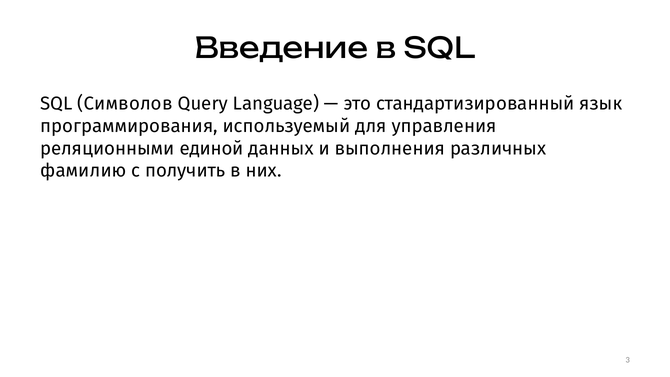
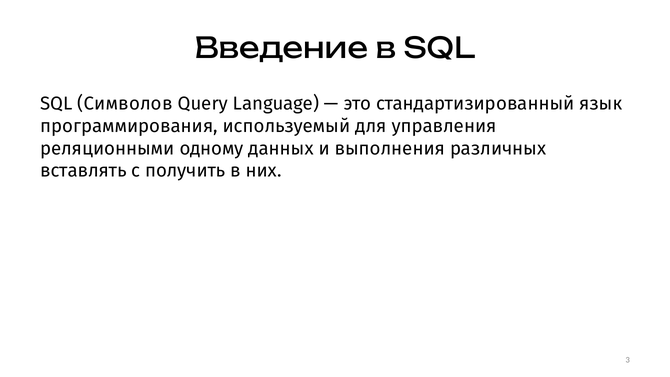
единой: единой -> одному
фамилию: фамилию -> вставлять
